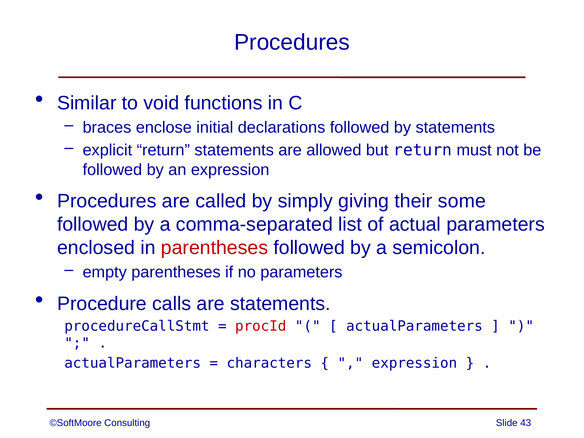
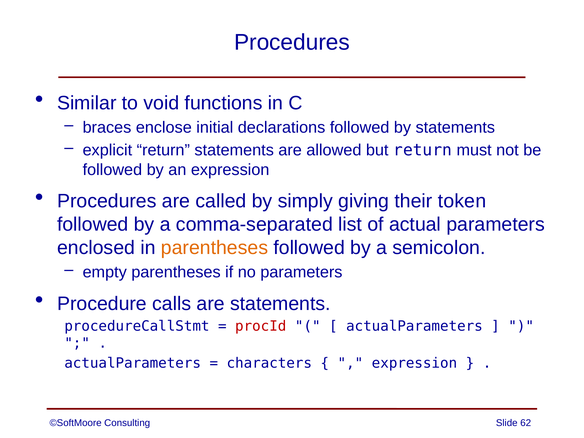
some: some -> token
parentheses at (215, 248) colour: red -> orange
43: 43 -> 62
